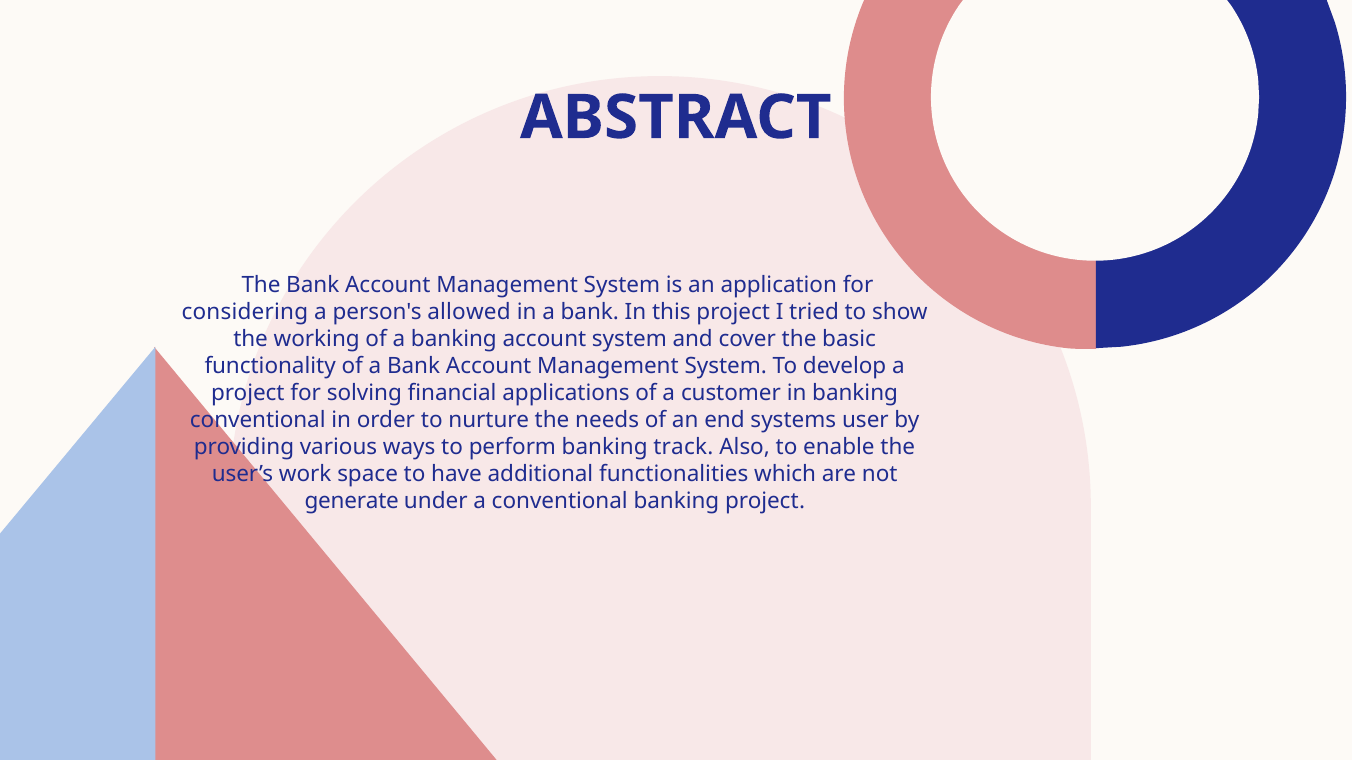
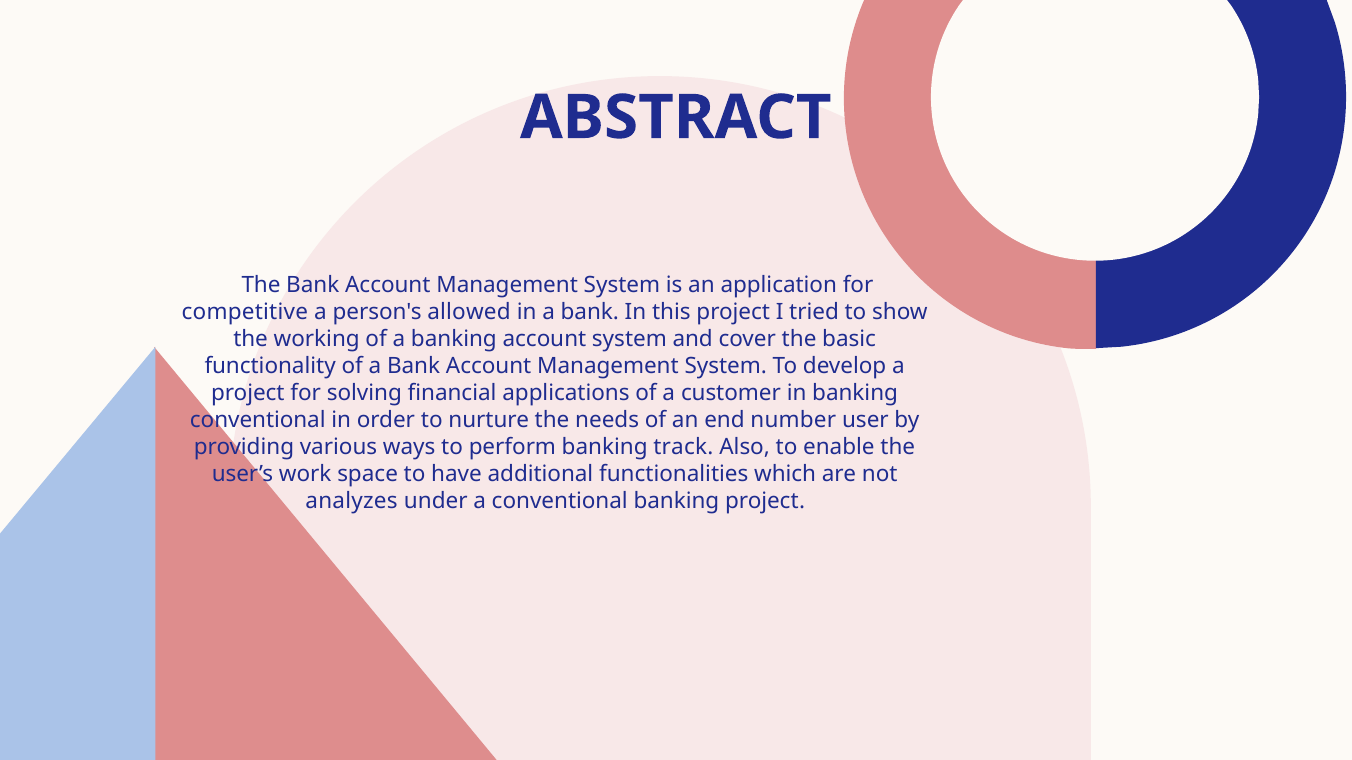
considering: considering -> competitive
systems: systems -> number
generate: generate -> analyzes
